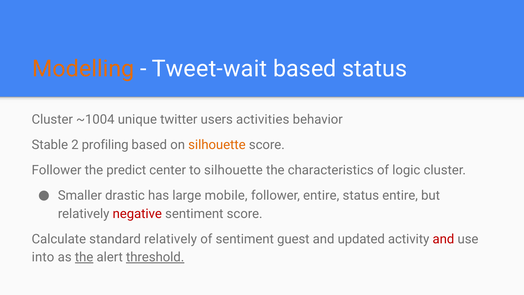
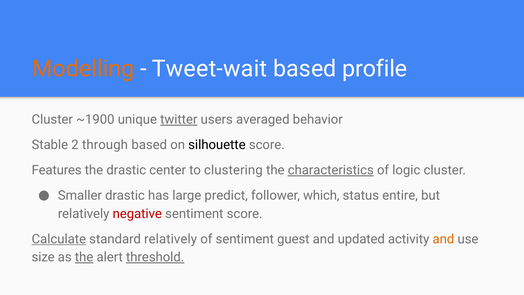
based status: status -> profile
~1004: ~1004 -> ~1900
twitter underline: none -> present
activities: activities -> averaged
profiling: profiling -> through
silhouette at (217, 145) colour: orange -> black
Follower at (57, 170): Follower -> Features
the predict: predict -> drastic
to silhouette: silhouette -> clustering
characteristics underline: none -> present
mobile: mobile -> predict
follower entire: entire -> which
Calculate underline: none -> present
and at (443, 239) colour: red -> orange
into: into -> size
